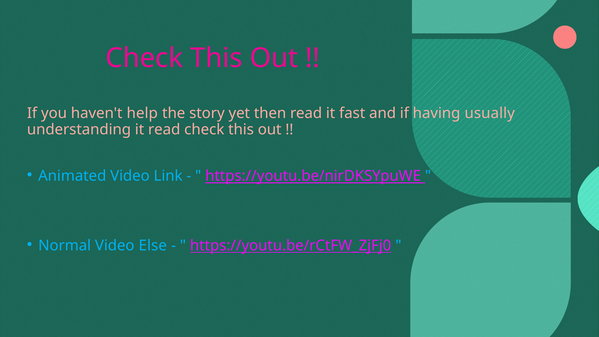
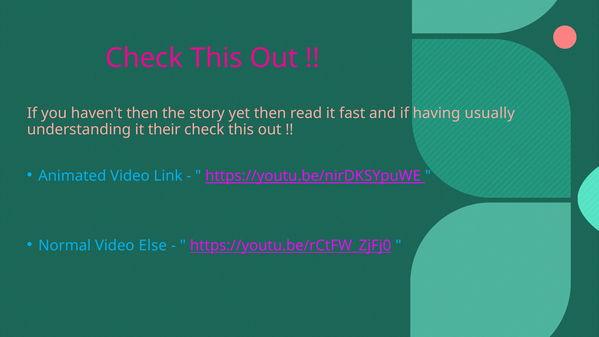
haven't help: help -> then
it read: read -> their
